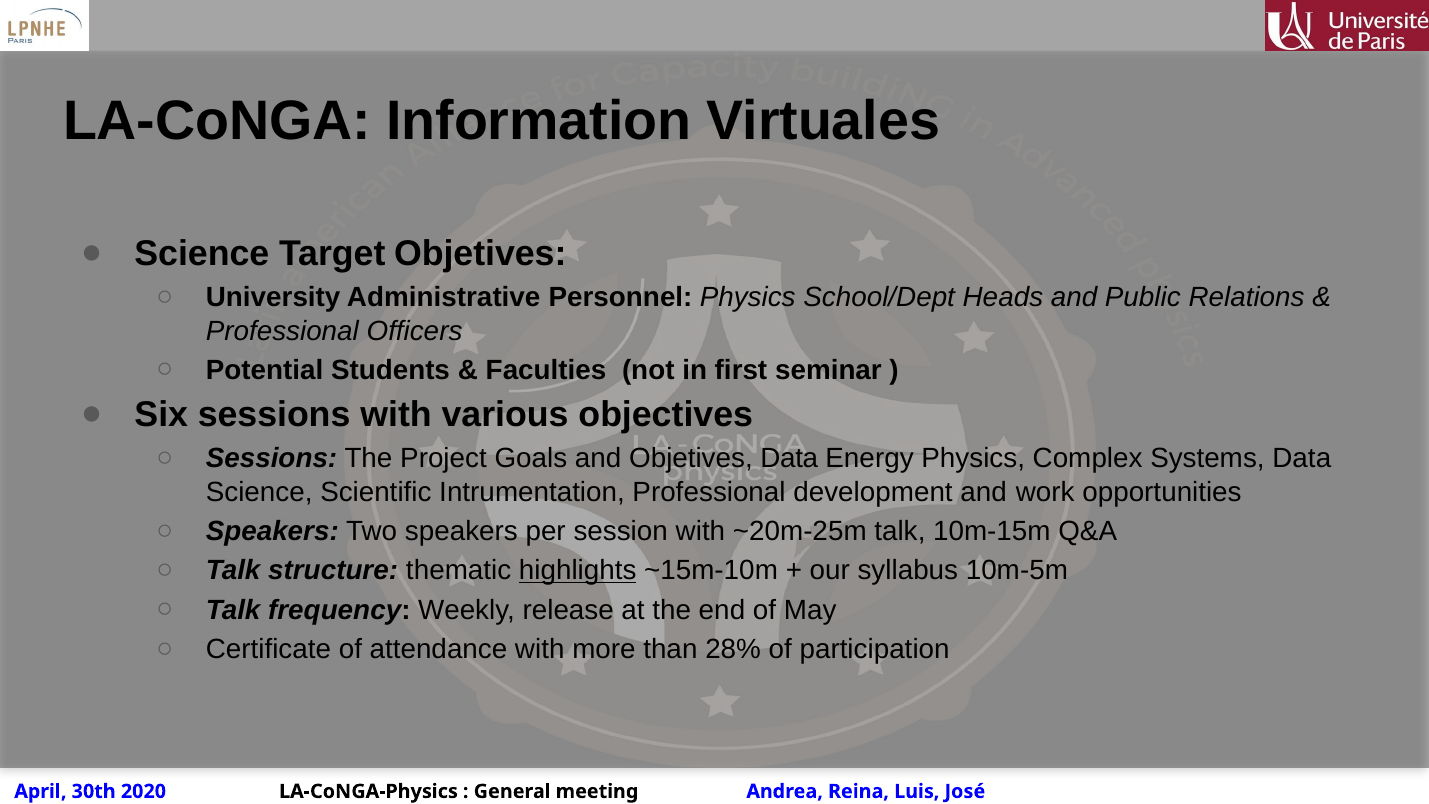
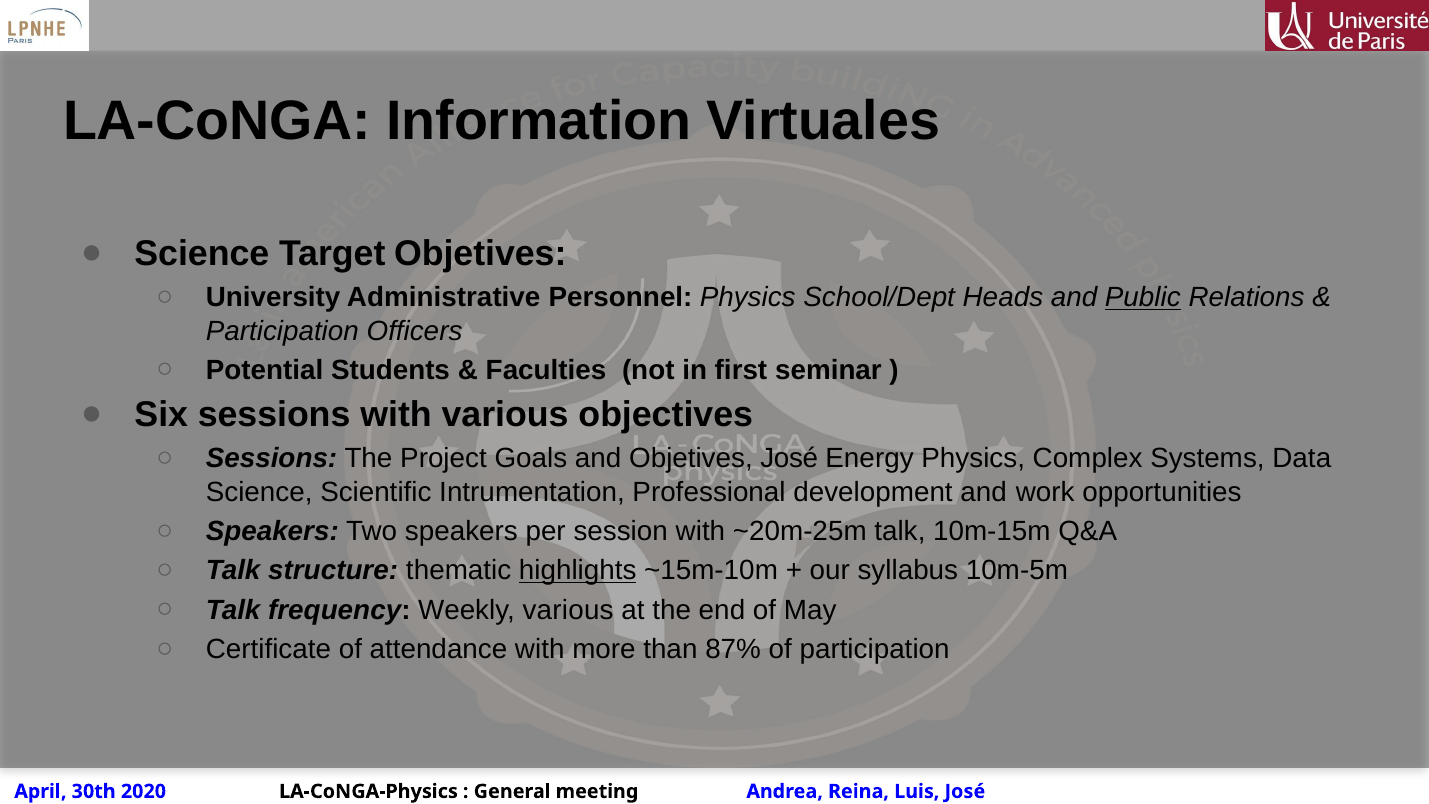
Public underline: none -> present
Professional at (282, 331): Professional -> Participation
Objetives Data: Data -> José
Weekly release: release -> various
28%: 28% -> 87%
